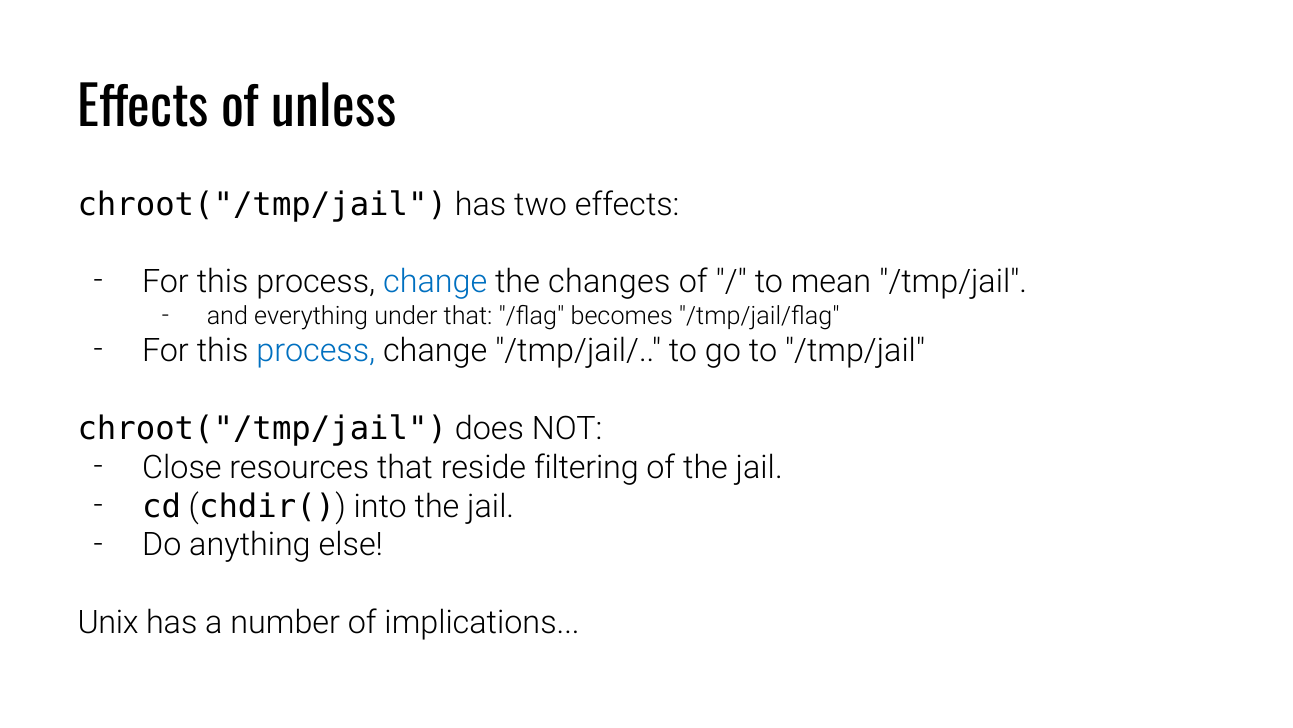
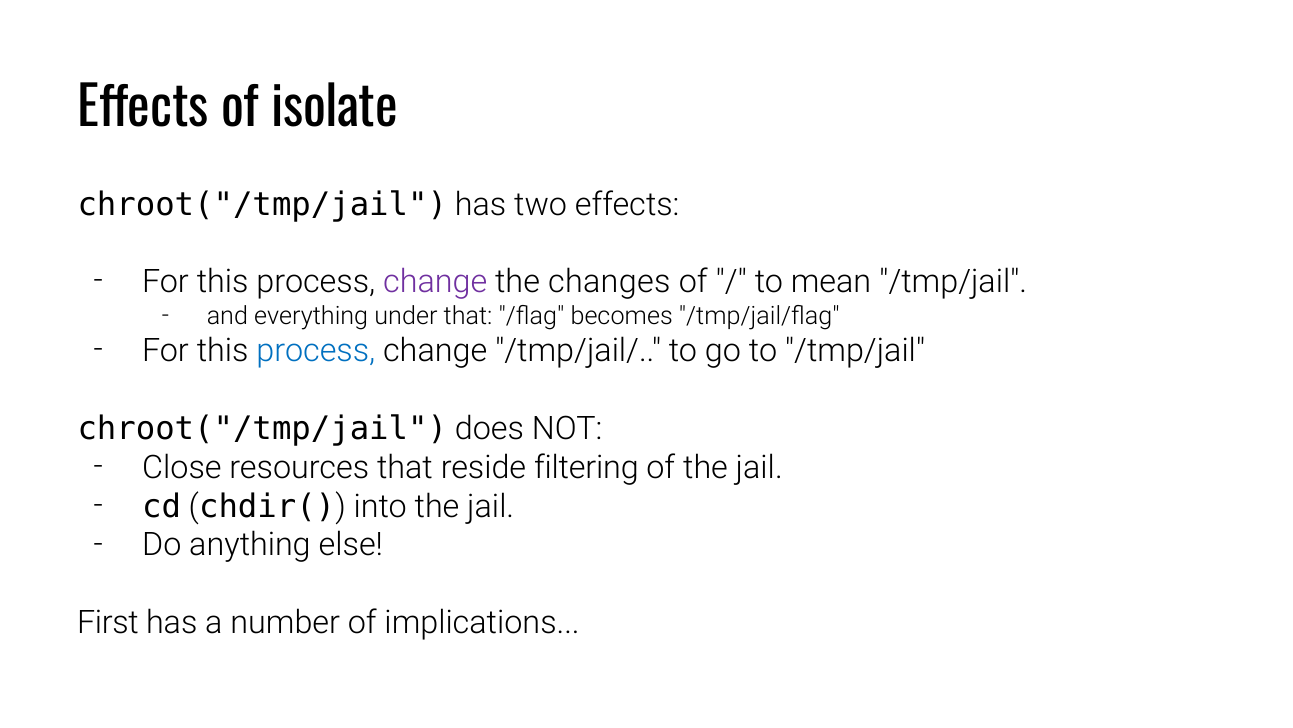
unless: unless -> isolate
change at (435, 282) colour: blue -> purple
Unix: Unix -> First
